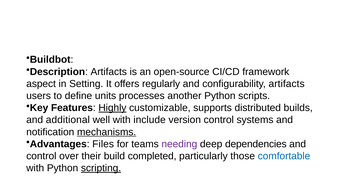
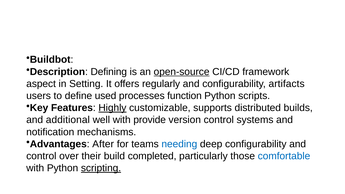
Description Artifacts: Artifacts -> Defining
open-source underline: none -> present
units: units -> used
another: another -> function
include: include -> provide
mechanisms underline: present -> none
Files: Files -> After
needing colour: purple -> blue
deep dependencies: dependencies -> configurability
